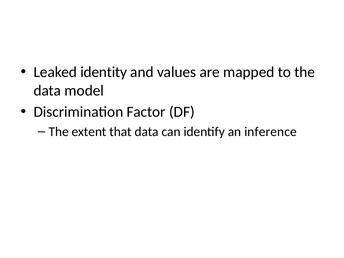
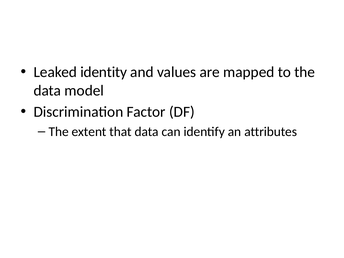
inference: inference -> attributes
